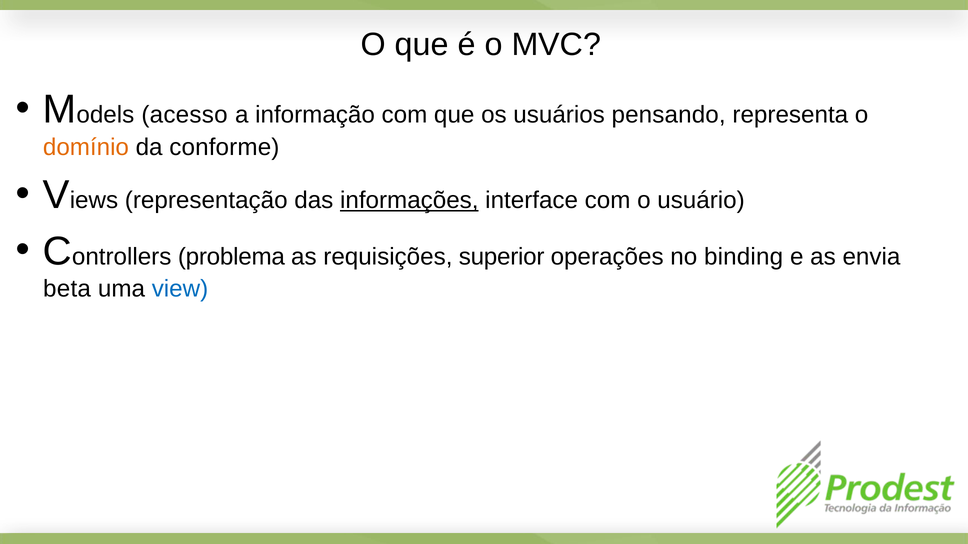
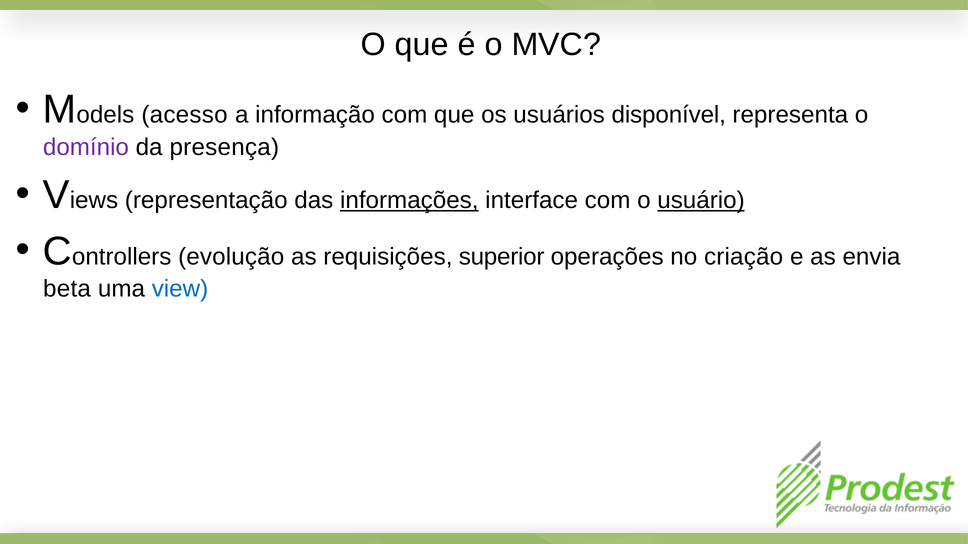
pensando: pensando -> disponível
domínio colour: orange -> purple
conforme: conforme -> presença
usuário underline: none -> present
problema: problema -> evolução
binding: binding -> criação
